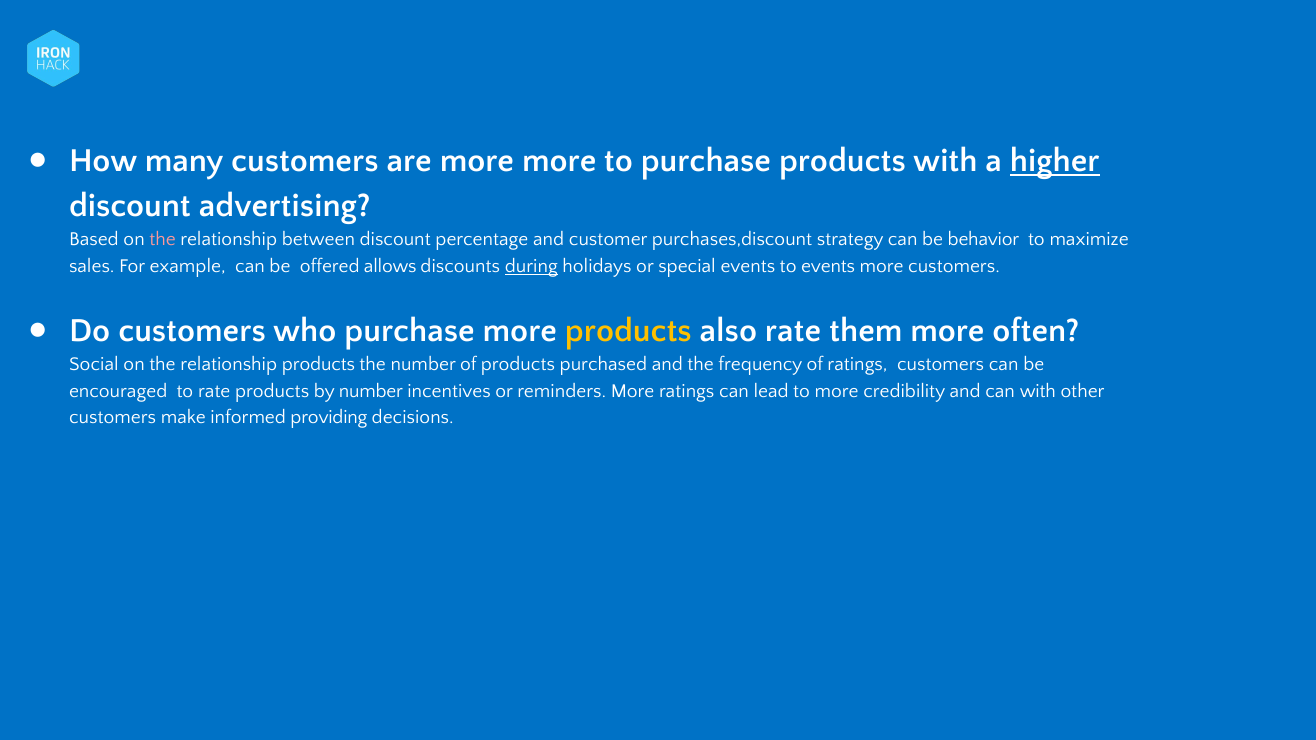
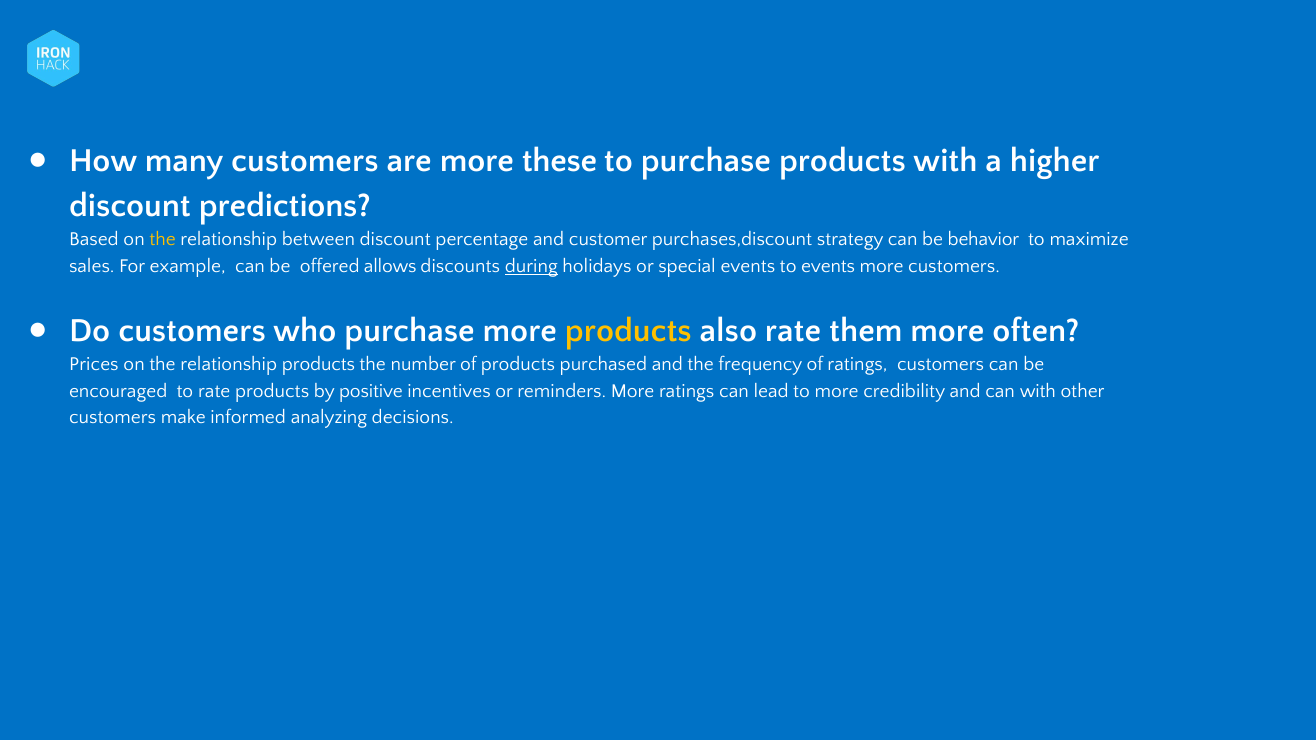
more more: more -> these
higher underline: present -> none
advertising: advertising -> predictions
the at (162, 240) colour: pink -> yellow
Social: Social -> Prices
by number: number -> positive
providing: providing -> analyzing
